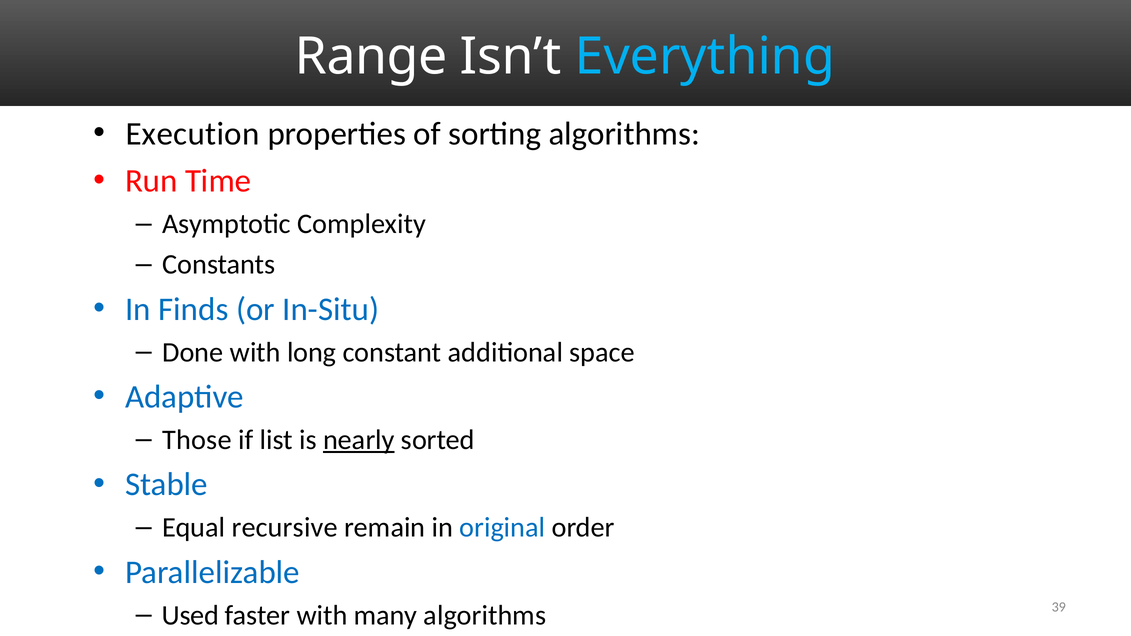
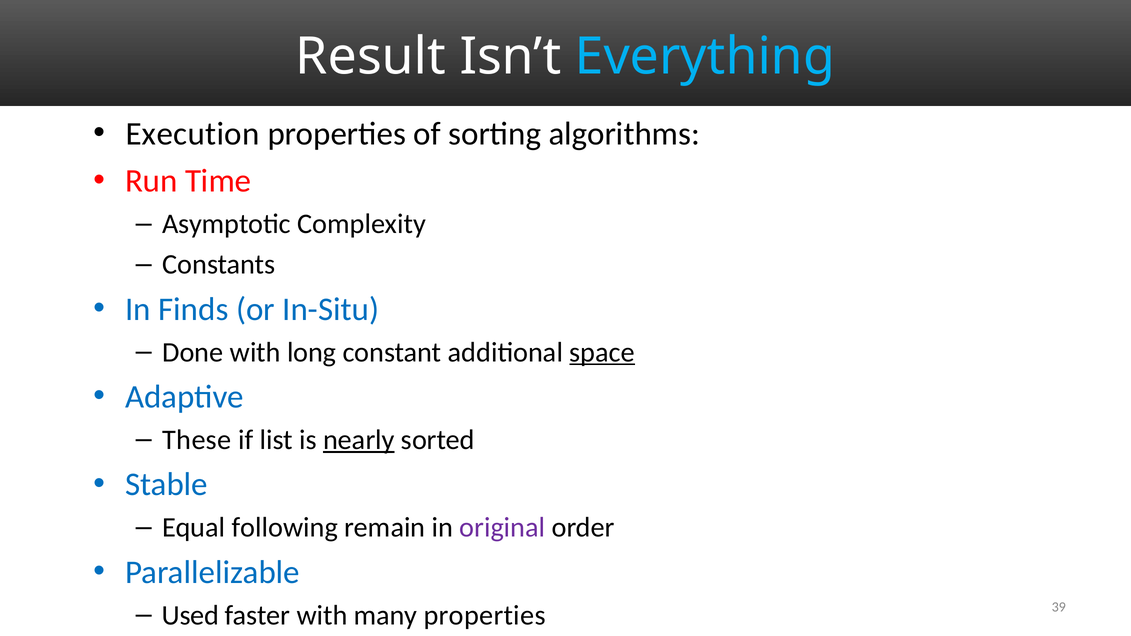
Range: Range -> Result
space underline: none -> present
Those: Those -> These
recursive: recursive -> following
original colour: blue -> purple
many algorithms: algorithms -> properties
